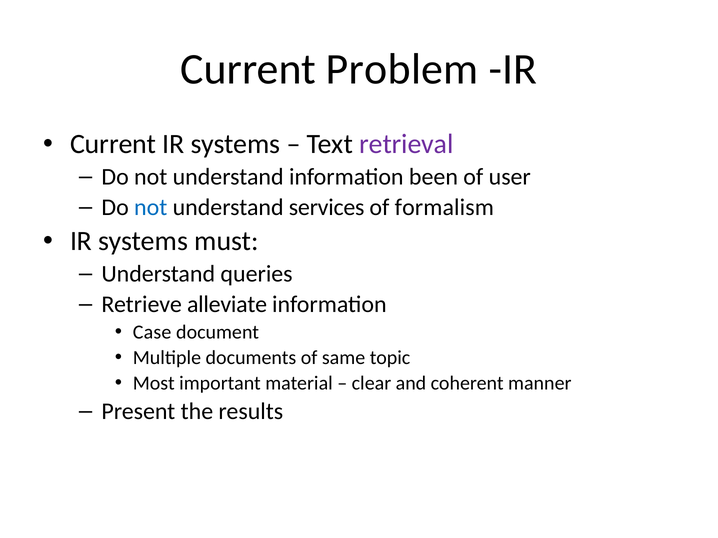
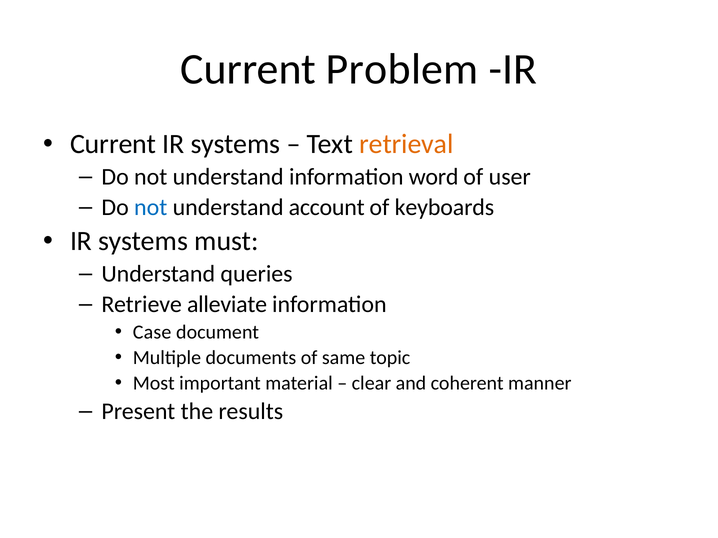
retrieval colour: purple -> orange
been: been -> word
services: services -> account
formalism: formalism -> keyboards
